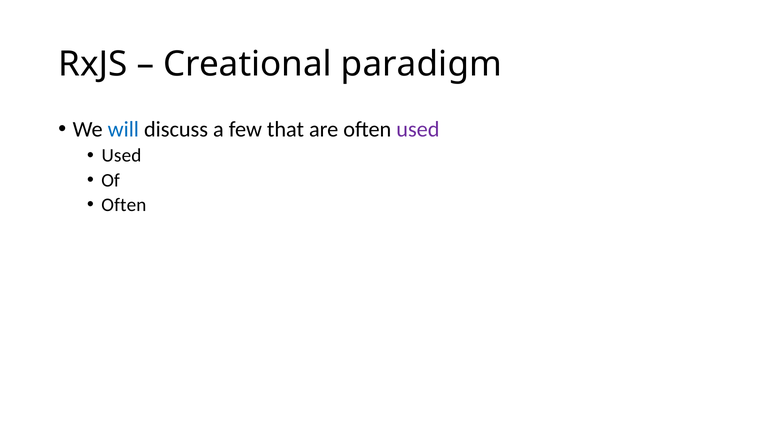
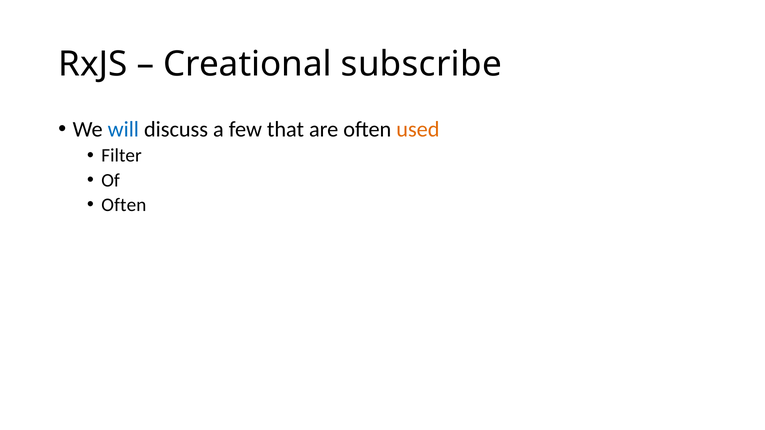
paradigm: paradigm -> subscribe
used at (418, 129) colour: purple -> orange
Used at (121, 156): Used -> Filter
